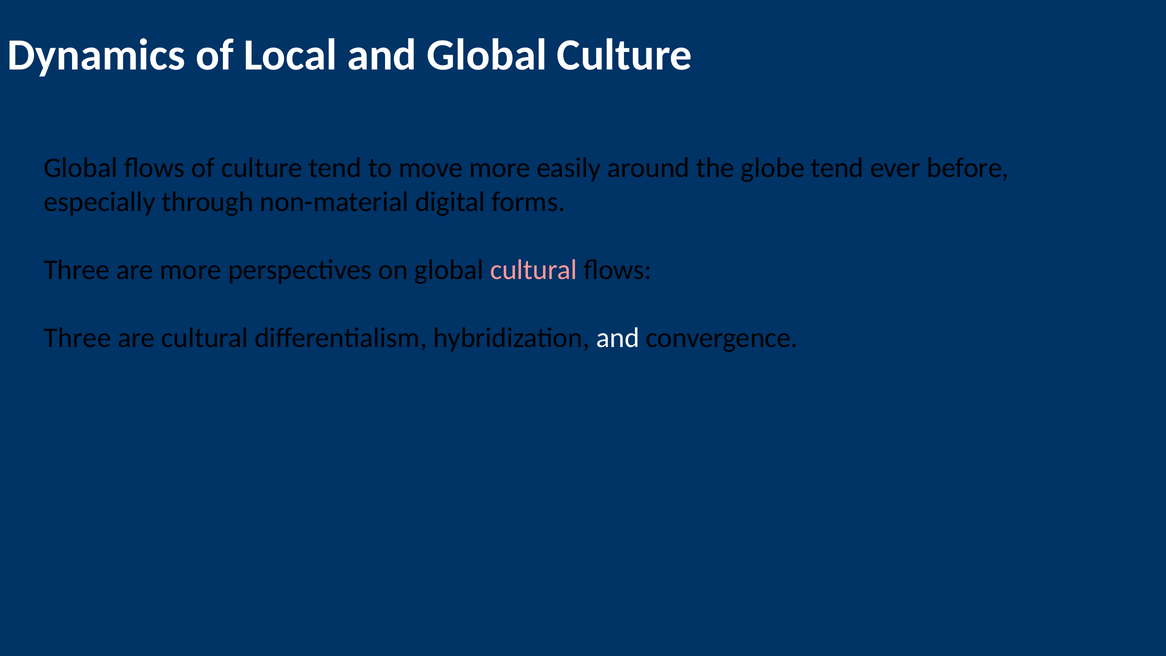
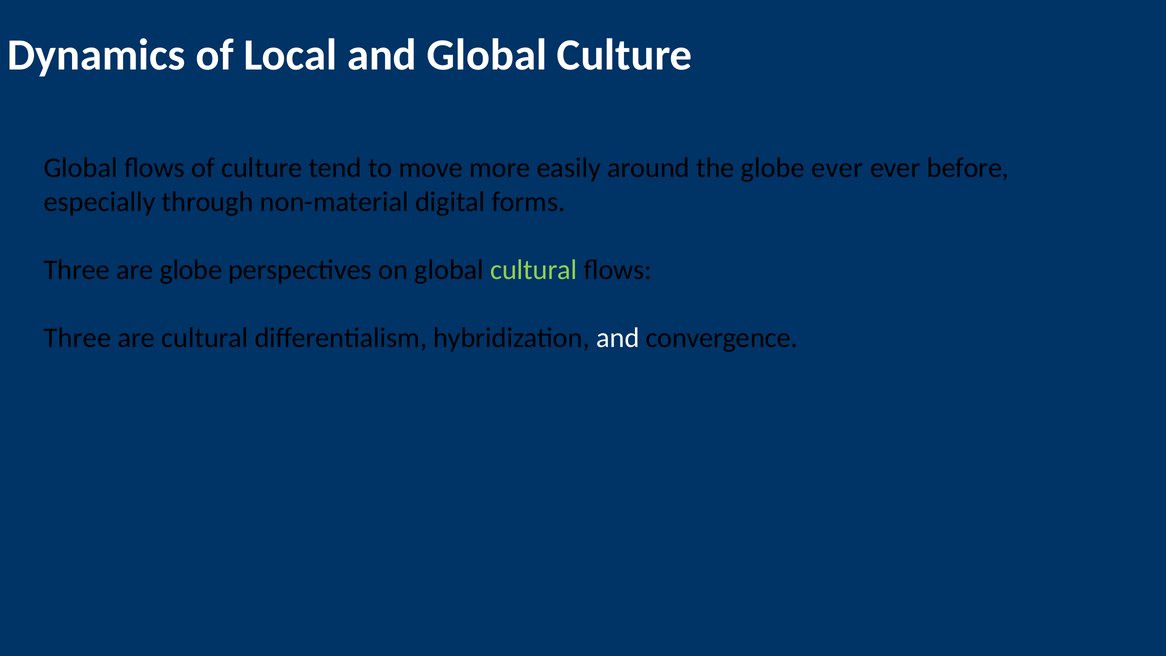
globe tend: tend -> ever
are more: more -> globe
cultural at (534, 270) colour: pink -> light green
